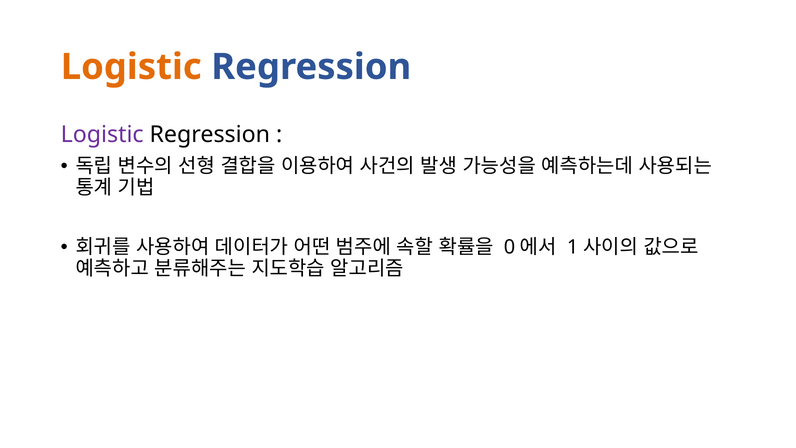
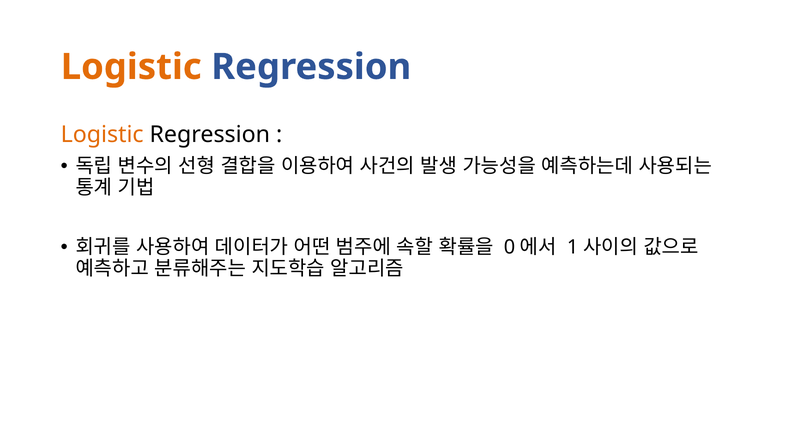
Logistic at (102, 135) colour: purple -> orange
